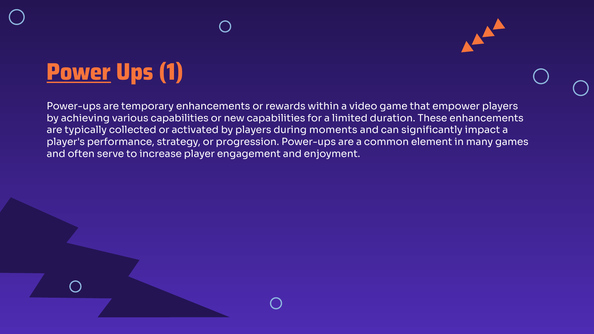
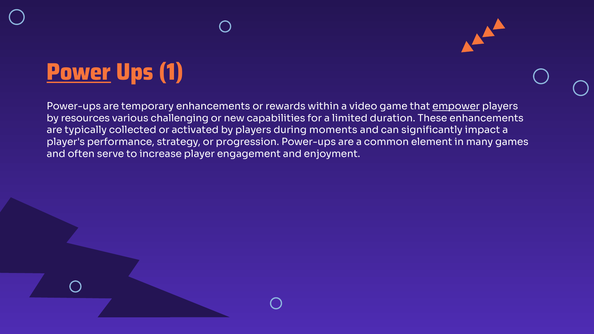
empower underline: none -> present
achieving: achieving -> resources
various capabilities: capabilities -> challenging
